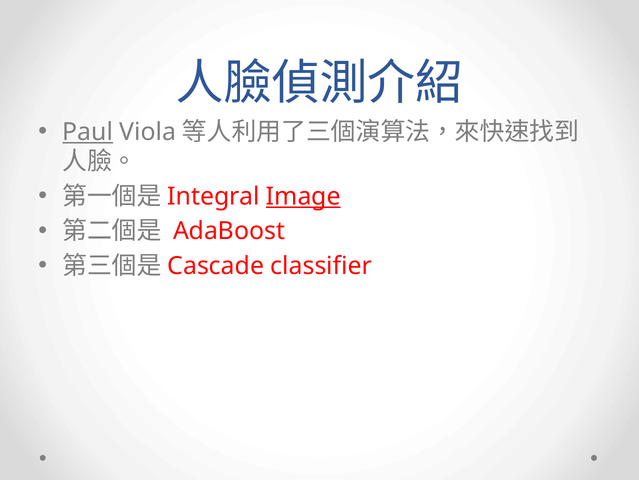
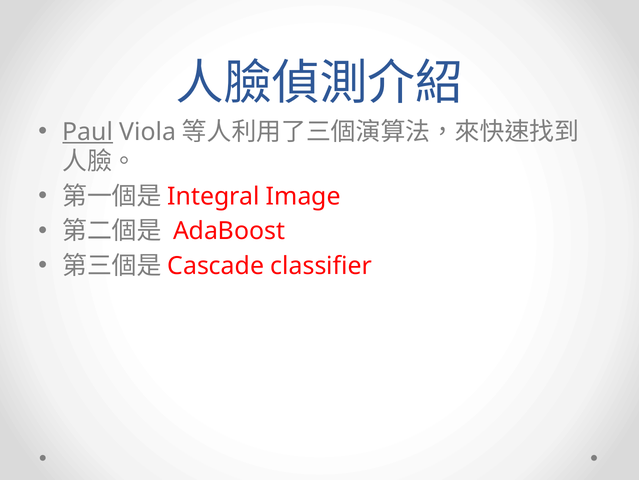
Image underline: present -> none
